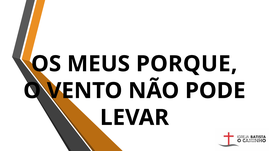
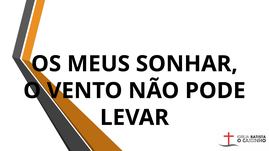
PORQUE: PORQUE -> SONHAR
